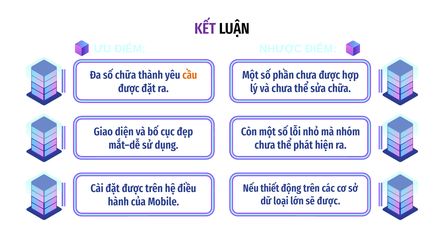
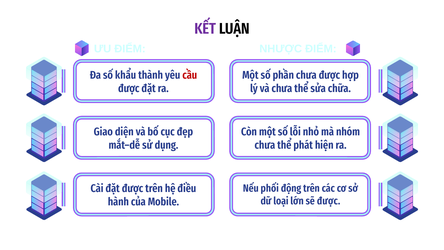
số chữa: chữa -> khẩu
cầu colour: orange -> red
thiết: thiết -> phối
